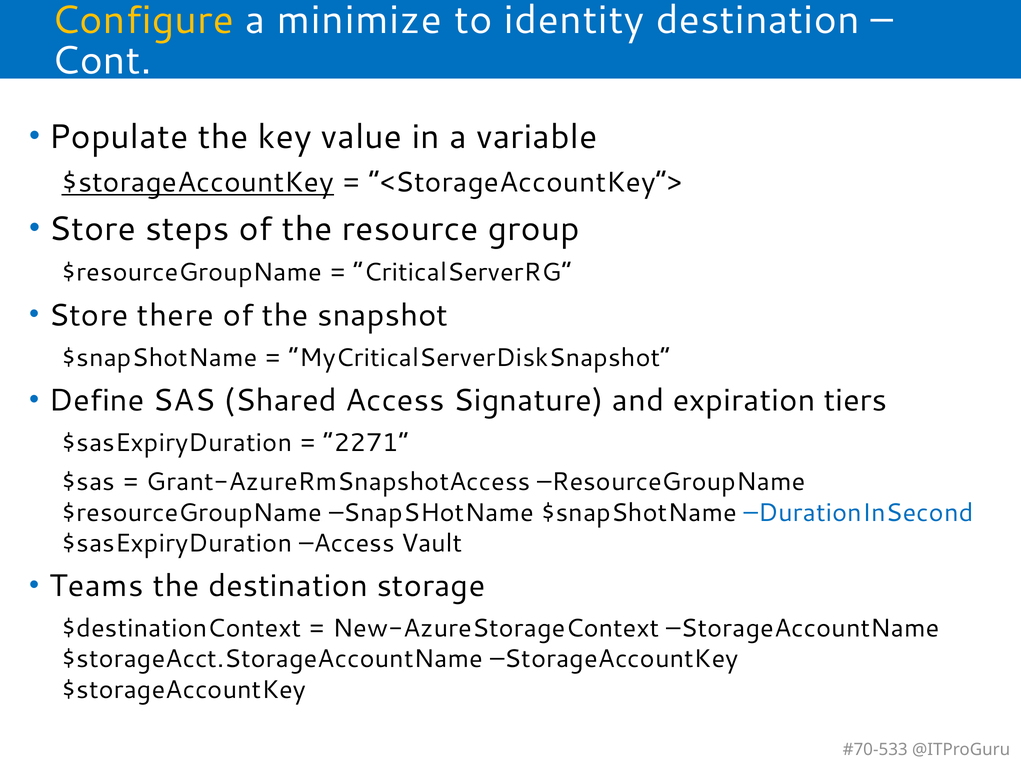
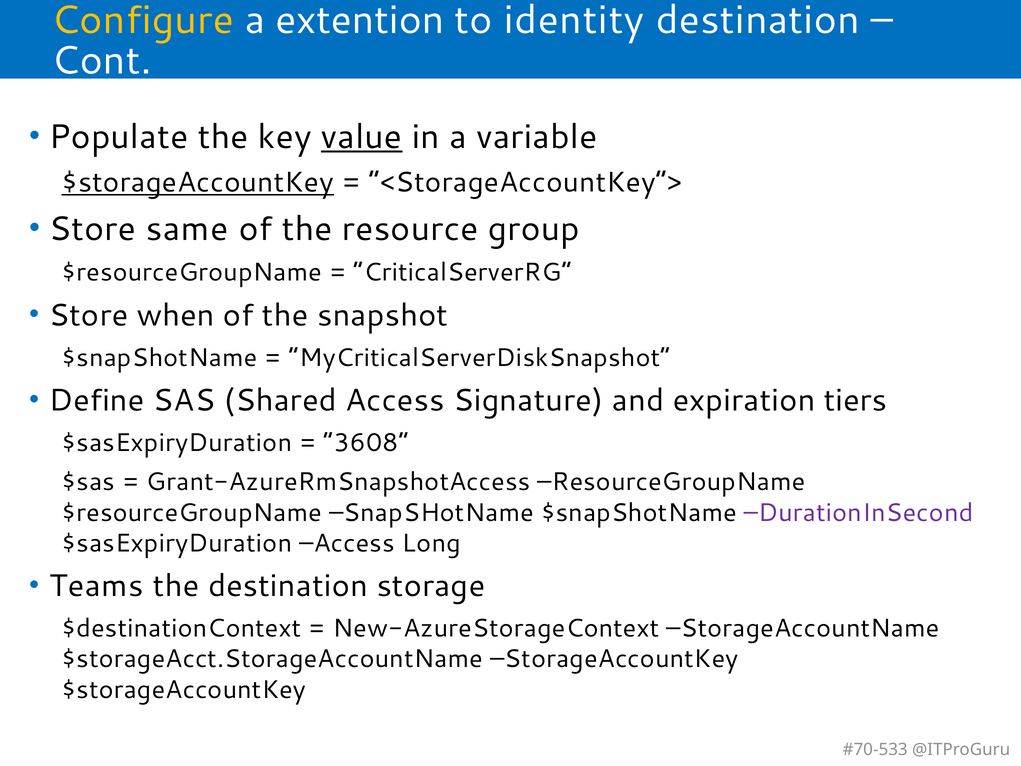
minimize: minimize -> extention
value underline: none -> present
steps: steps -> same
there: there -> when
2271: 2271 -> 3608
DurationInSecond colour: blue -> purple
Vault: Vault -> Long
